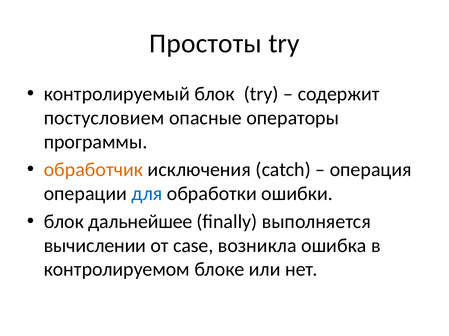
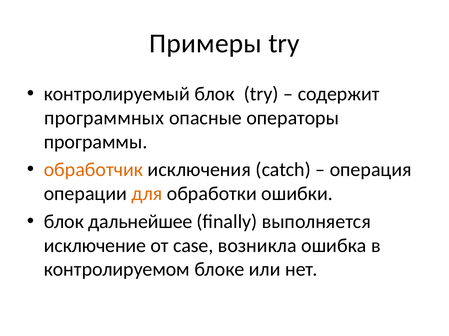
Простоты: Простоты -> Примеры
постусловием: постусловием -> программных
для colour: blue -> orange
вычислении: вычислении -> исключение
